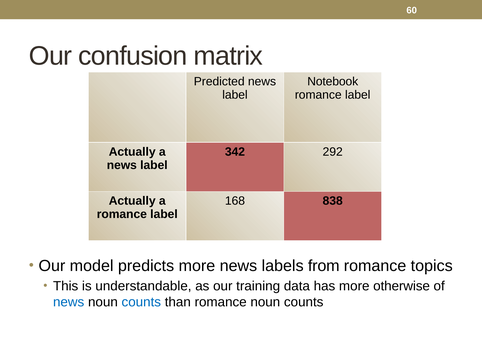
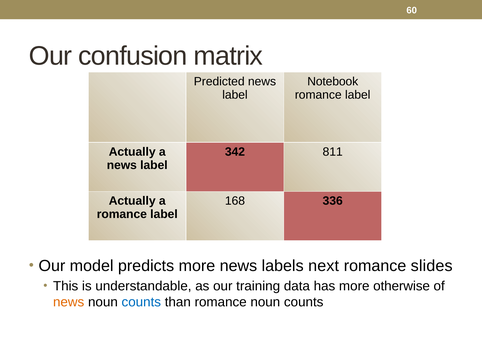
292: 292 -> 811
838: 838 -> 336
from: from -> next
topics: topics -> slides
news at (69, 302) colour: blue -> orange
